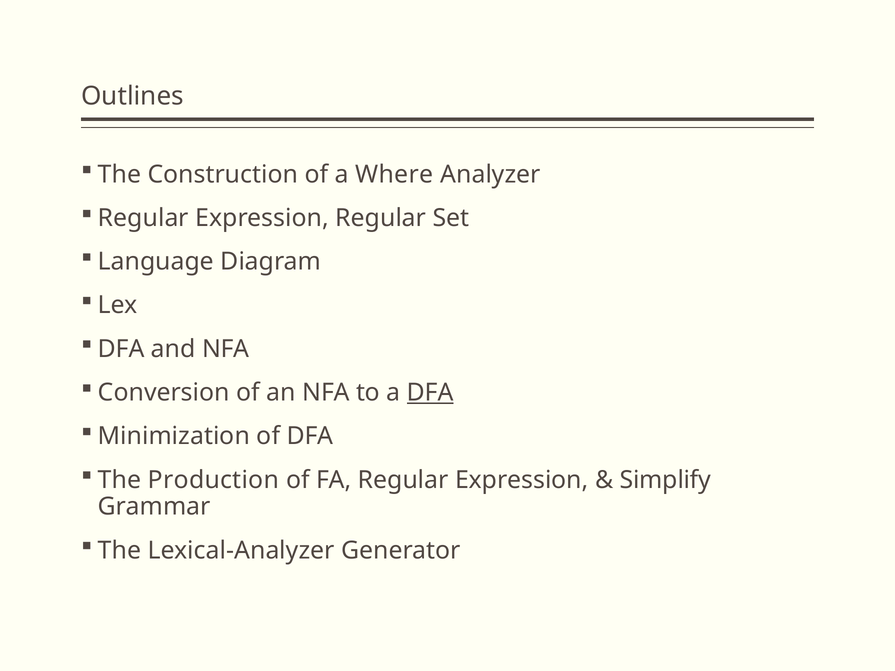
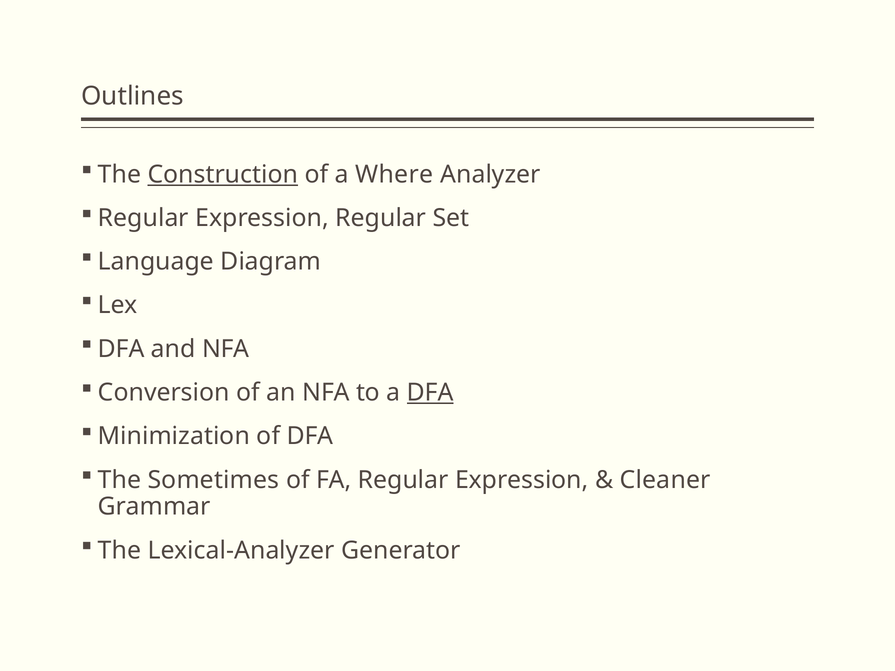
Construction underline: none -> present
Production: Production -> Sometimes
Simplify: Simplify -> Cleaner
